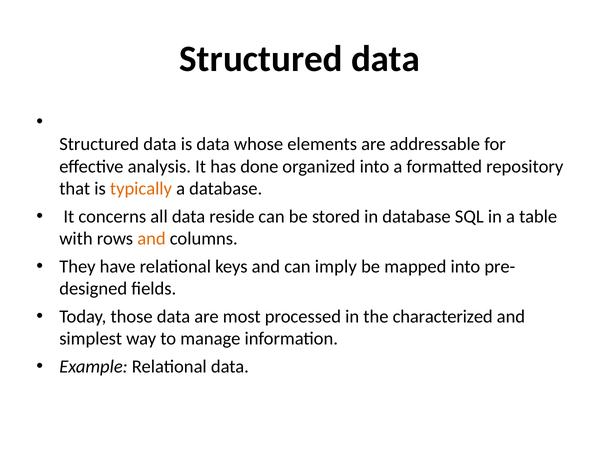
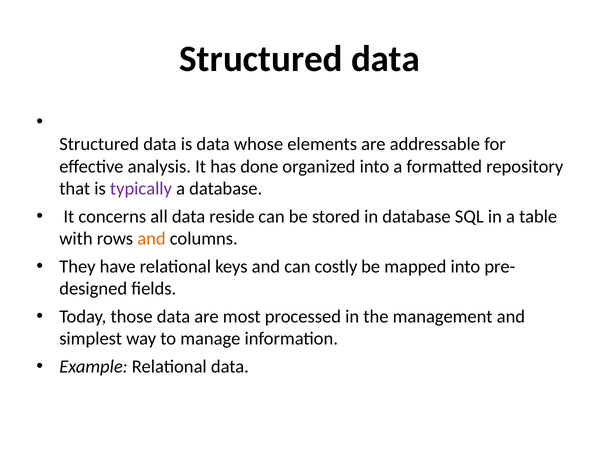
typically colour: orange -> purple
imply: imply -> costly
characterized: characterized -> management
